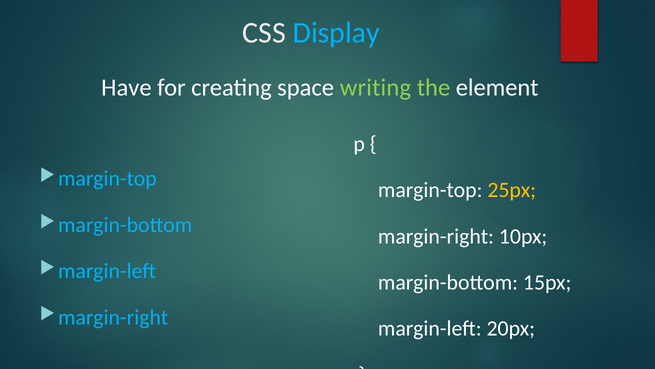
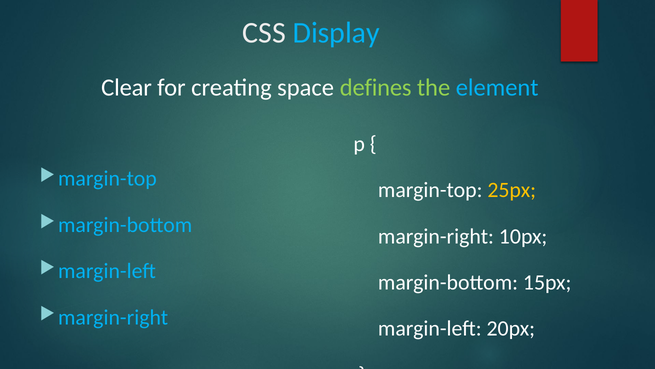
Have: Have -> Clear
writing: writing -> defines
element colour: white -> light blue
